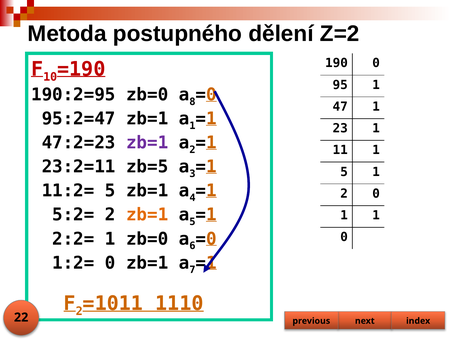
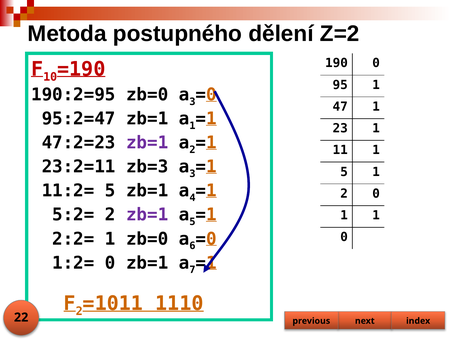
8 at (192, 102): 8 -> 3
zb=5: zb=5 -> zb=3
zb=1 at (147, 215) colour: orange -> purple
